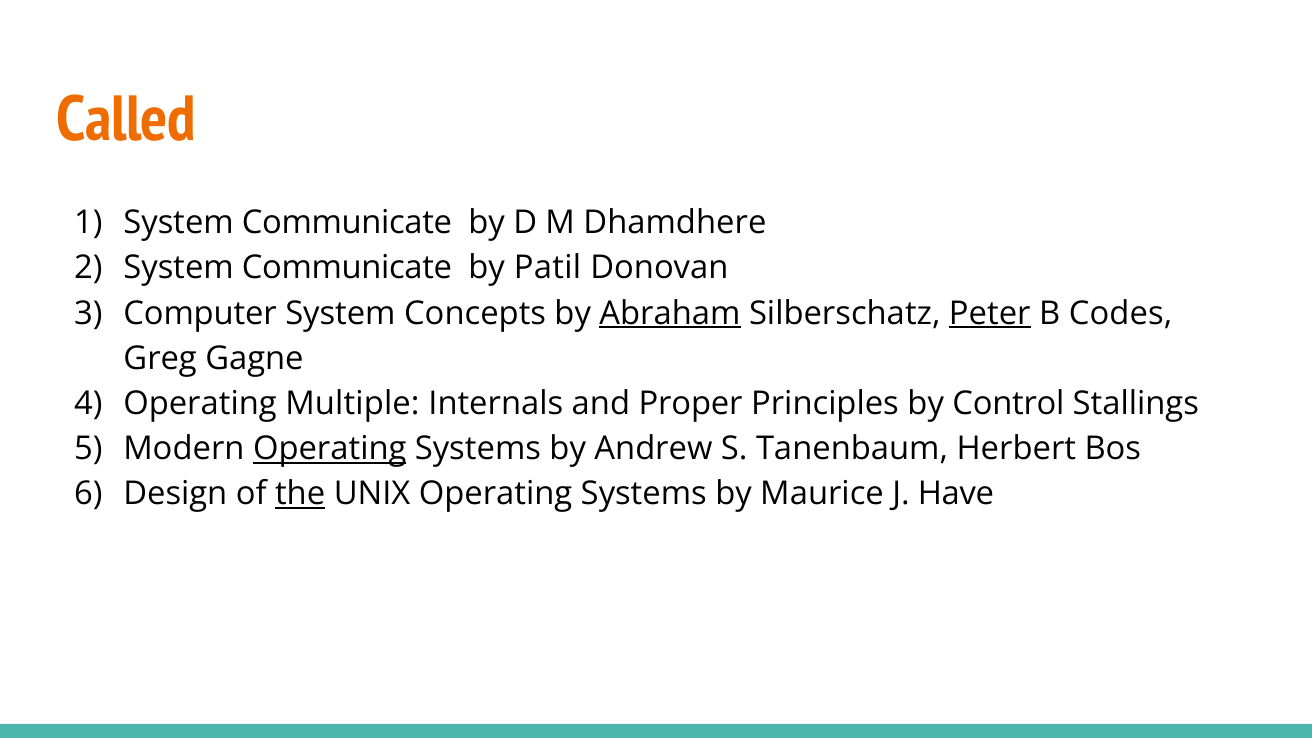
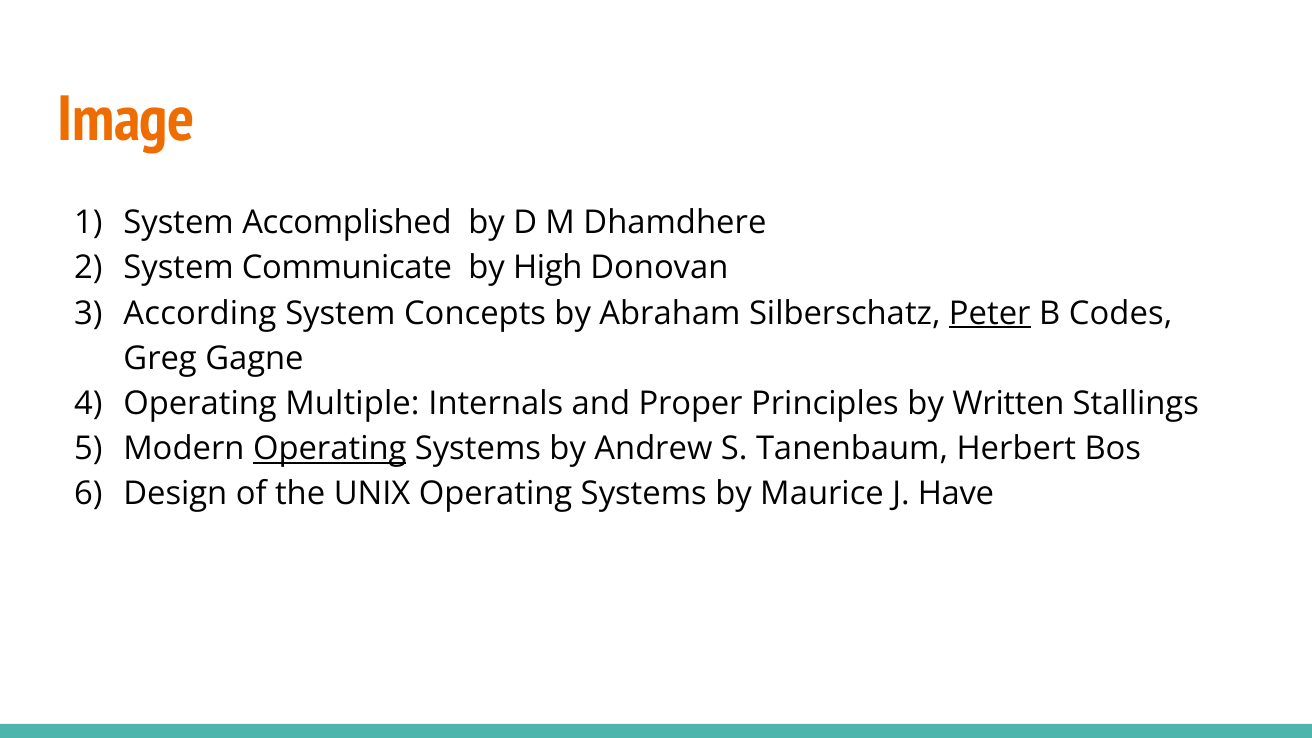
Called: Called -> Image
Communicate at (347, 223): Communicate -> Accomplished
Patil: Patil -> High
Computer: Computer -> According
Abraham underline: present -> none
Control: Control -> Written
the underline: present -> none
